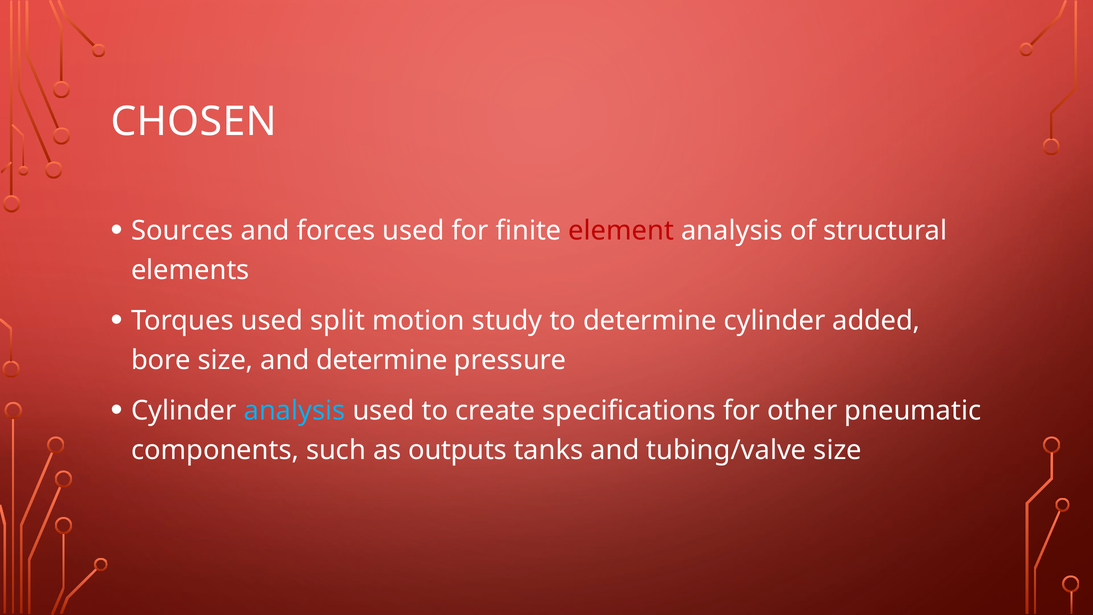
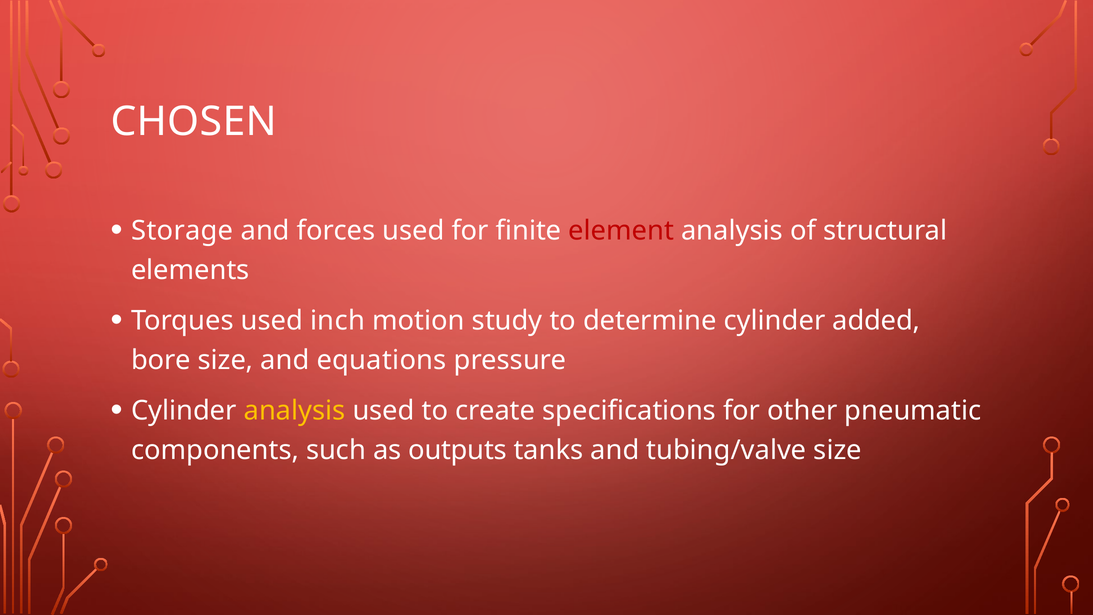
Sources: Sources -> Storage
split: split -> inch
and determine: determine -> equations
analysis at (295, 411) colour: light blue -> yellow
